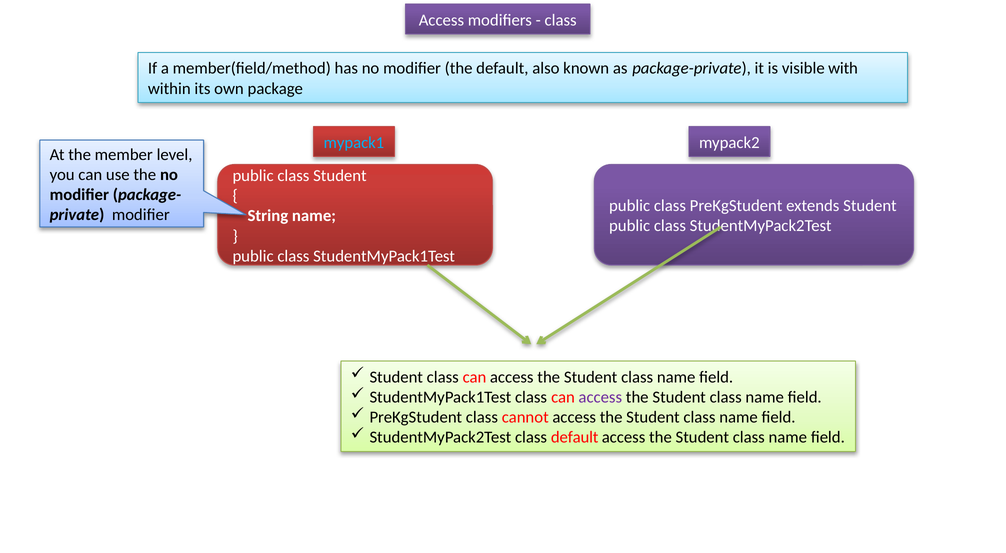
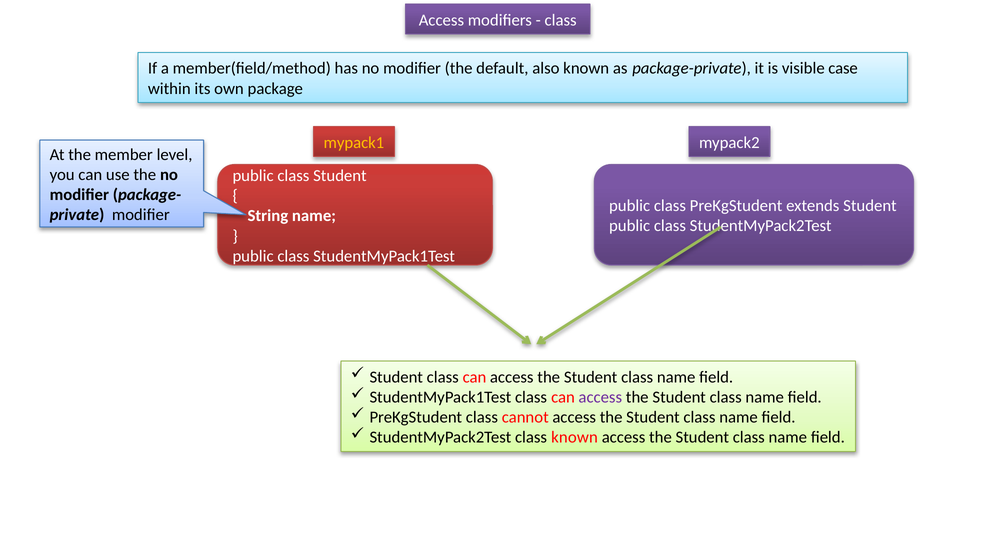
with: with -> case
mypack1 colour: light blue -> yellow
class default: default -> known
